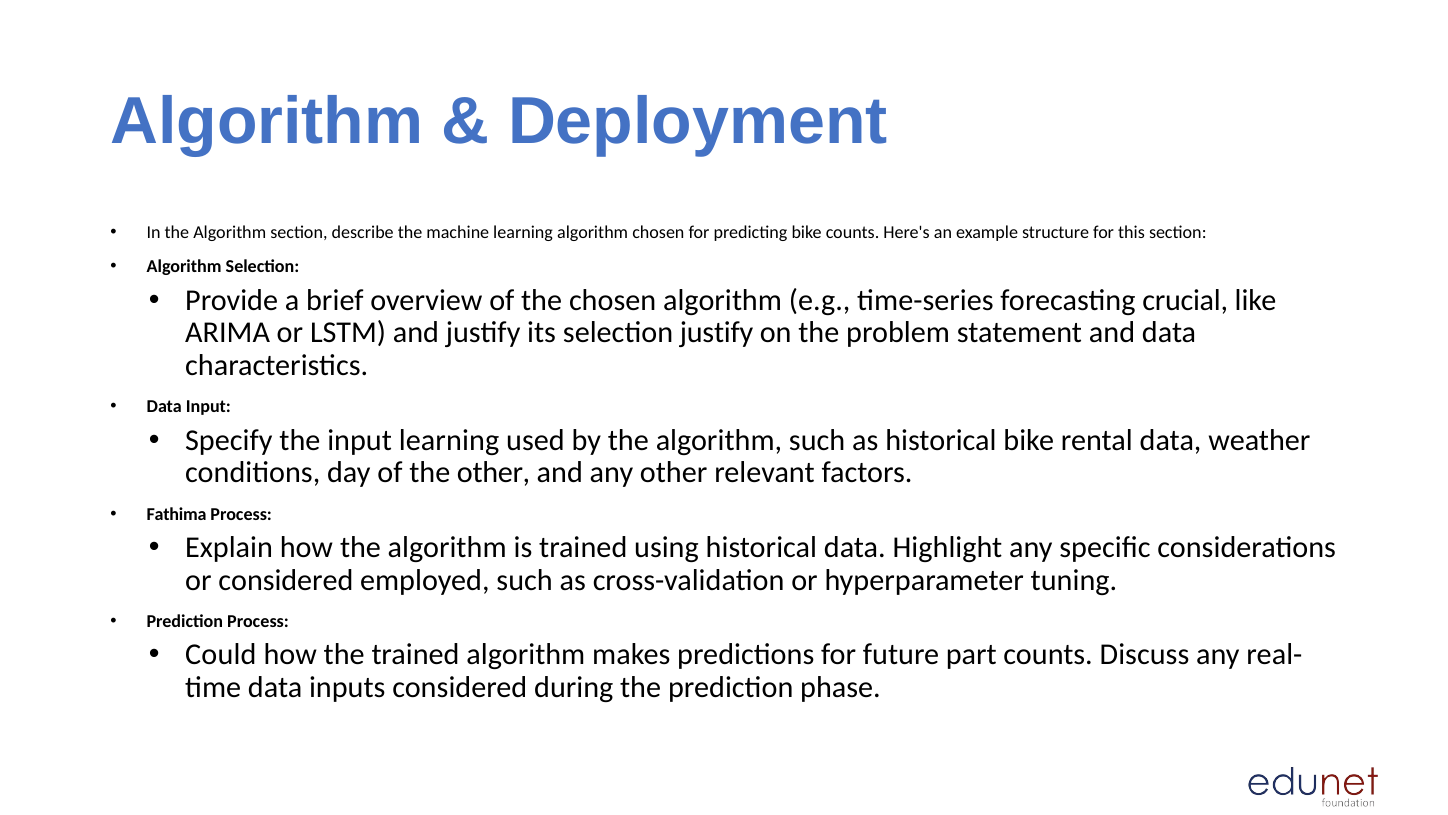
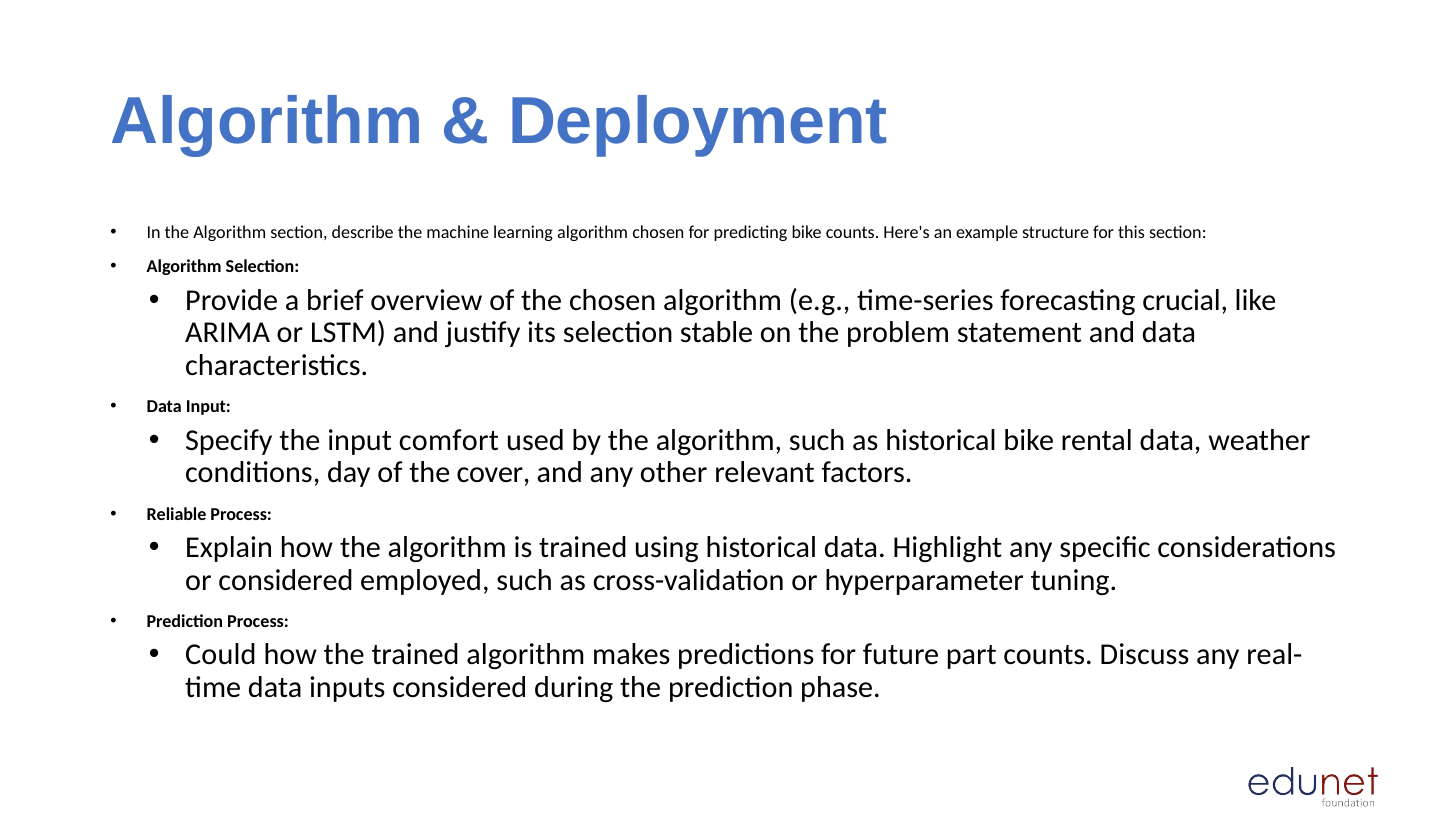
selection justify: justify -> stable
input learning: learning -> comfort
the other: other -> cover
Fathima: Fathima -> Reliable
